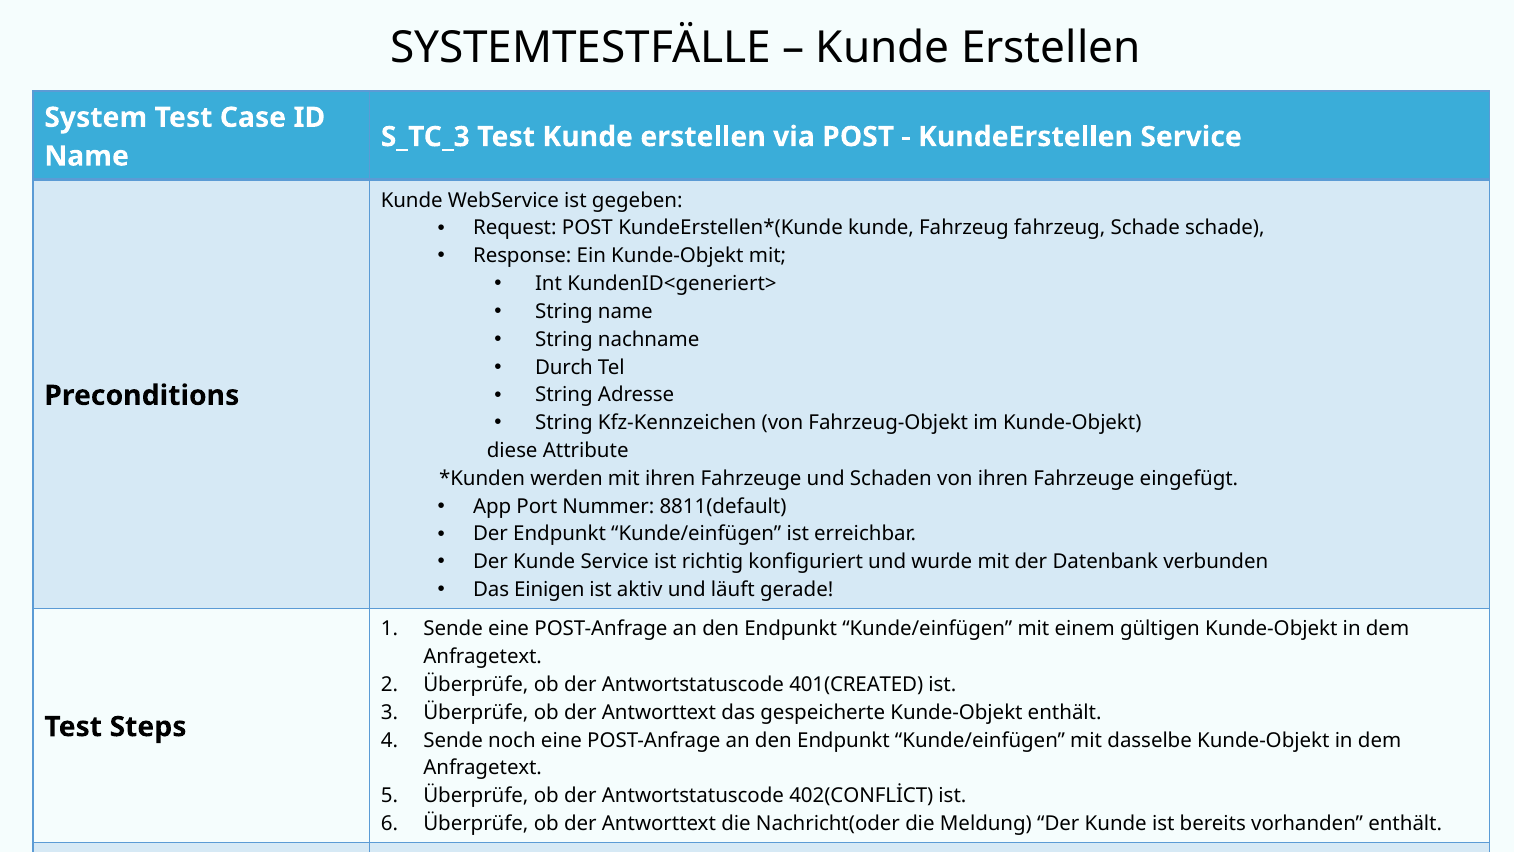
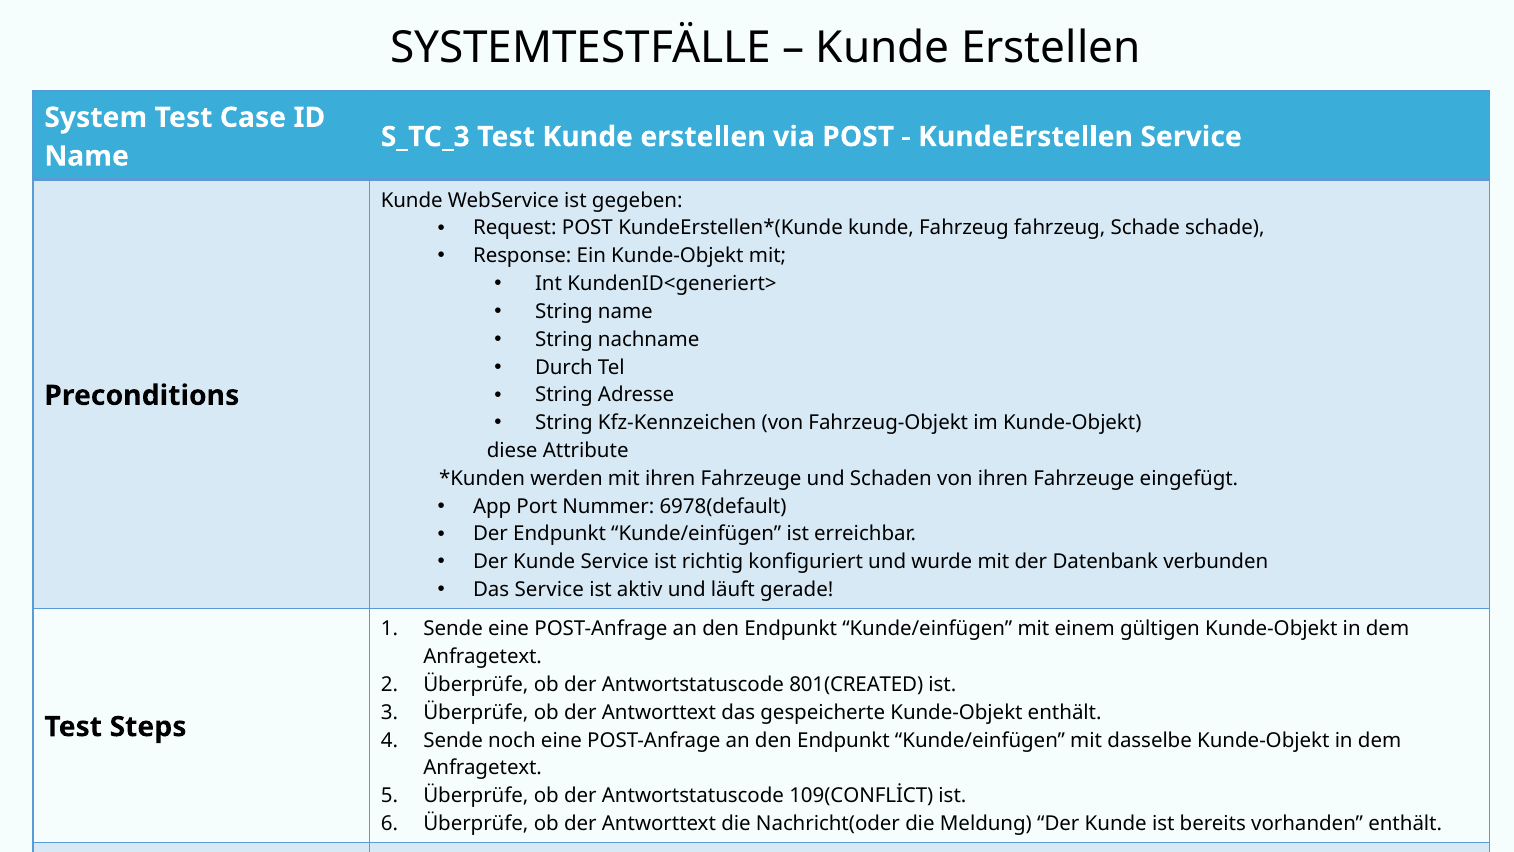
8811(default: 8811(default -> 6978(default
Das Einigen: Einigen -> Service
401(CREATED: 401(CREATED -> 801(CREATED
402(CONFLİCT: 402(CONFLİCT -> 109(CONFLİCT
